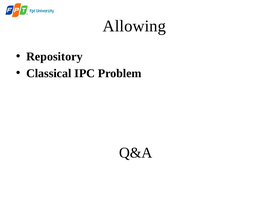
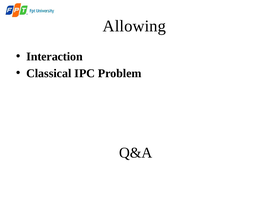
Repository: Repository -> Interaction
